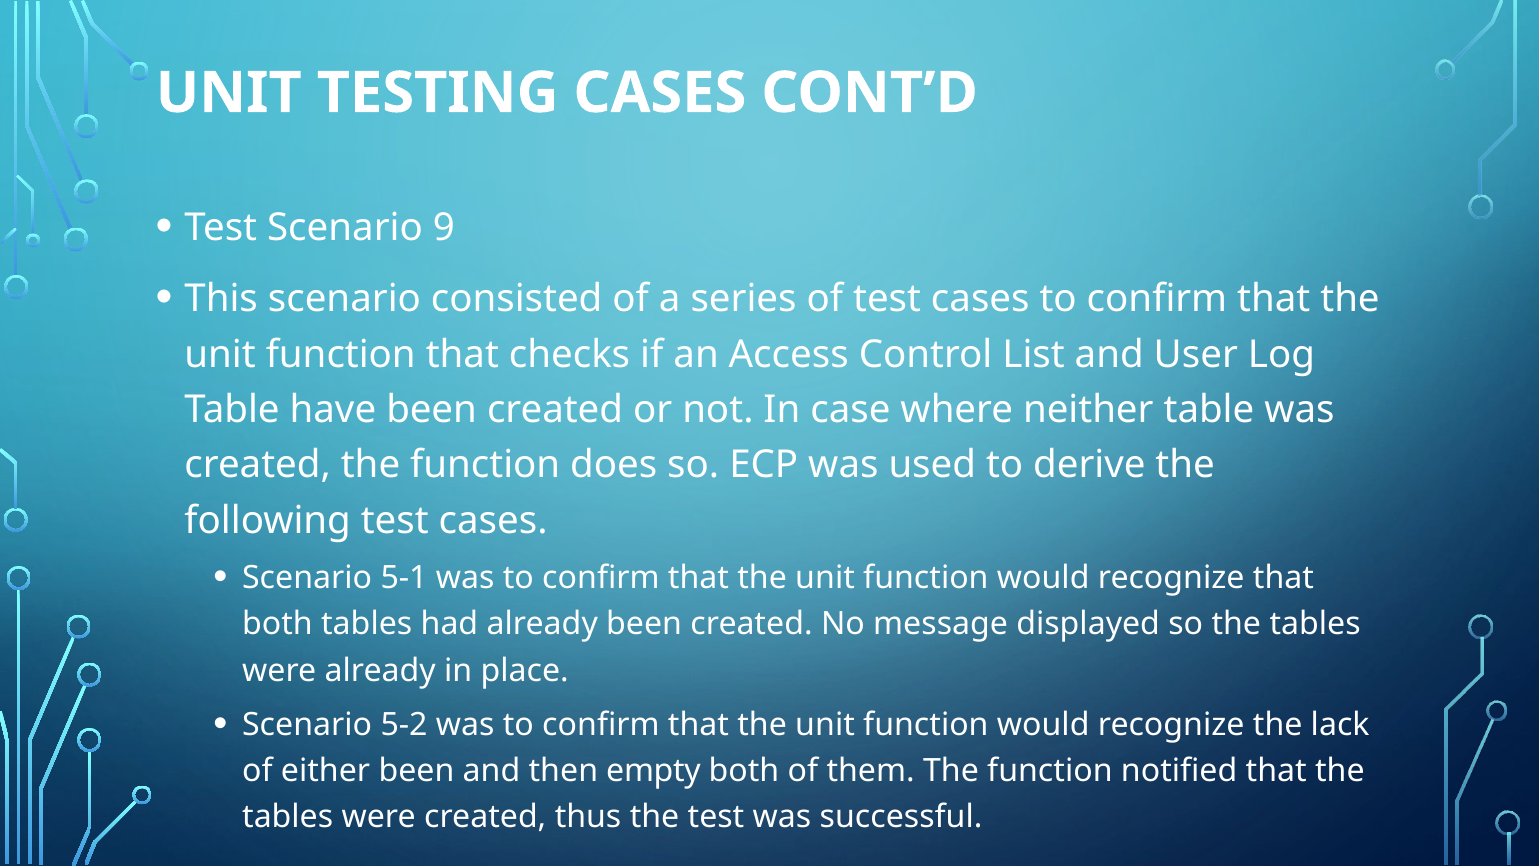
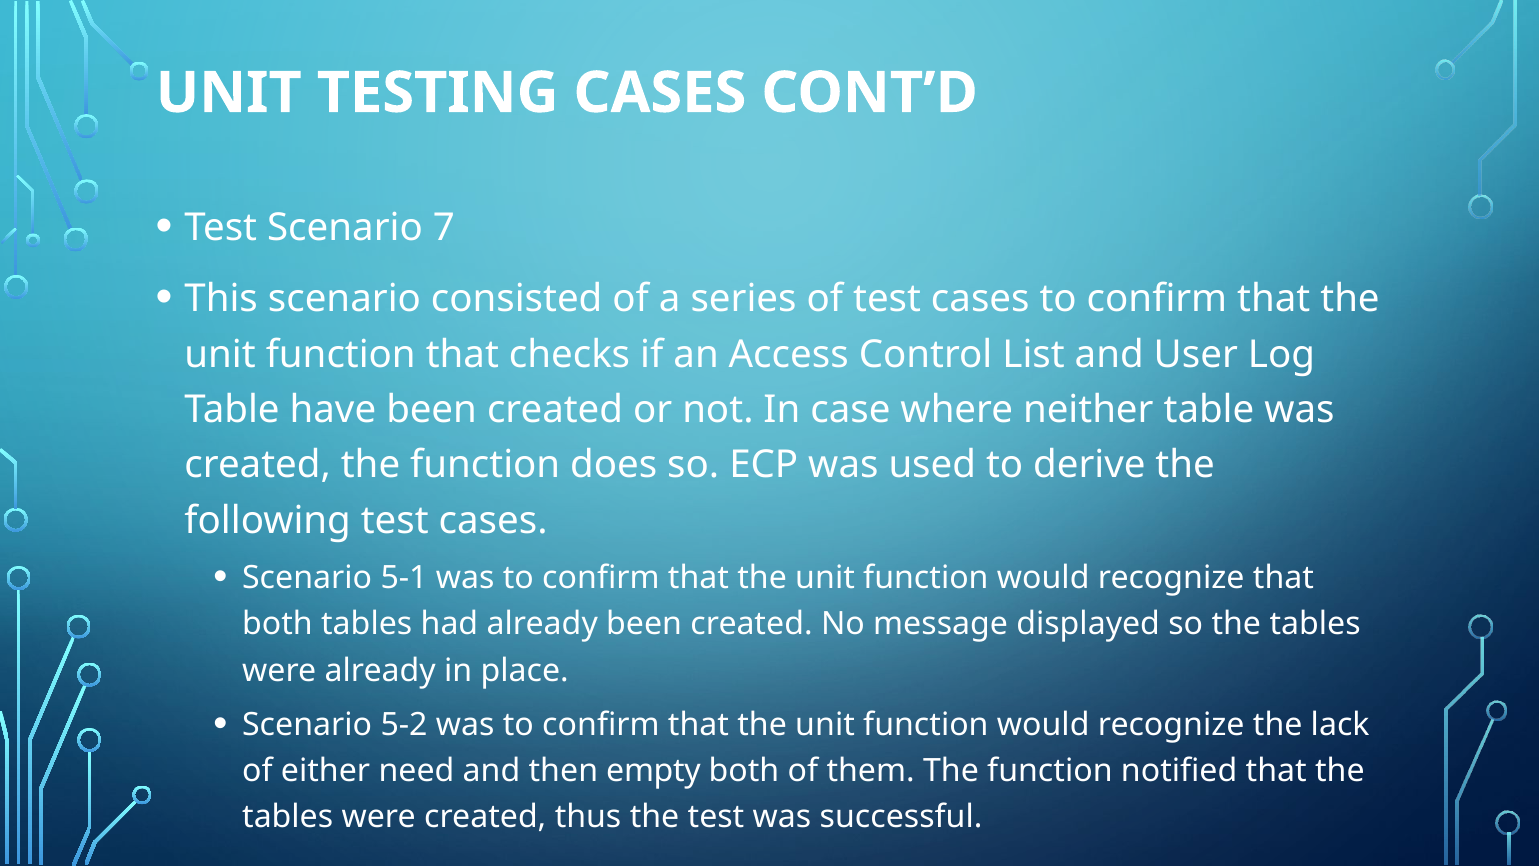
9: 9 -> 7
either been: been -> need
